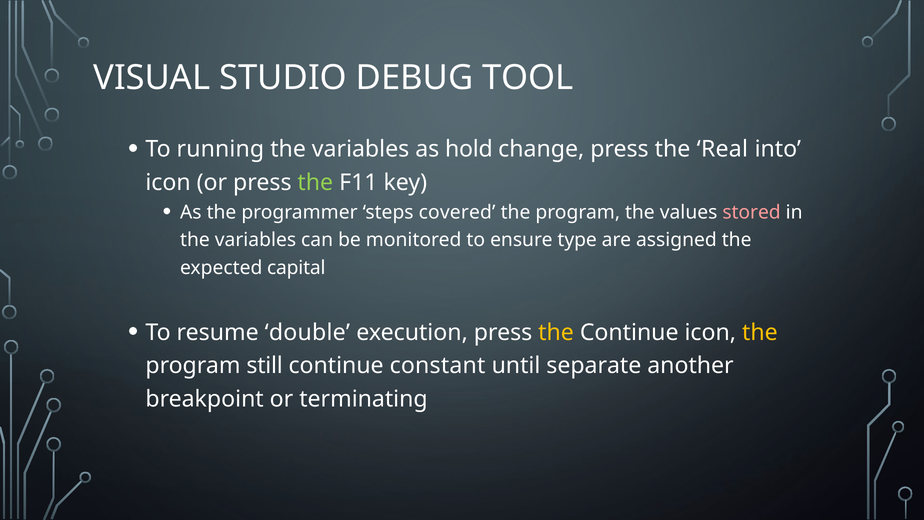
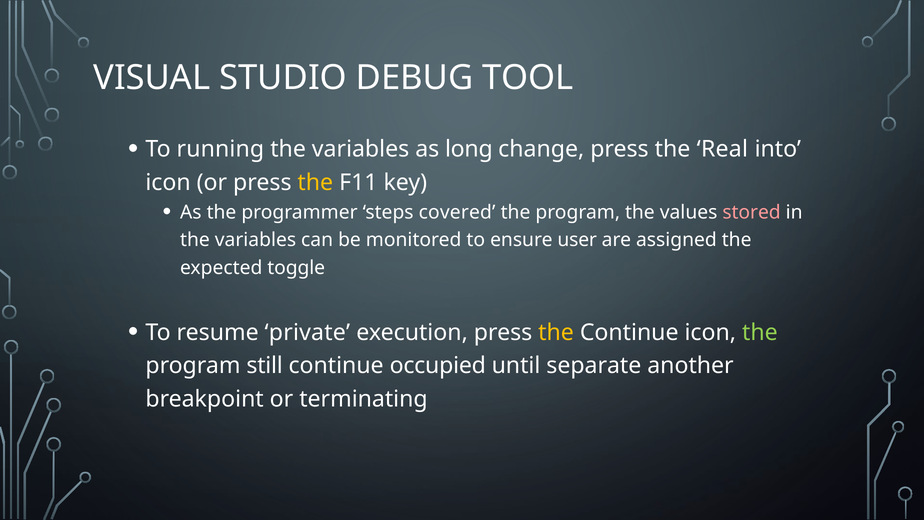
hold: hold -> long
the at (315, 182) colour: light green -> yellow
type: type -> user
capital: capital -> toggle
double: double -> private
the at (760, 332) colour: yellow -> light green
constant: constant -> occupied
